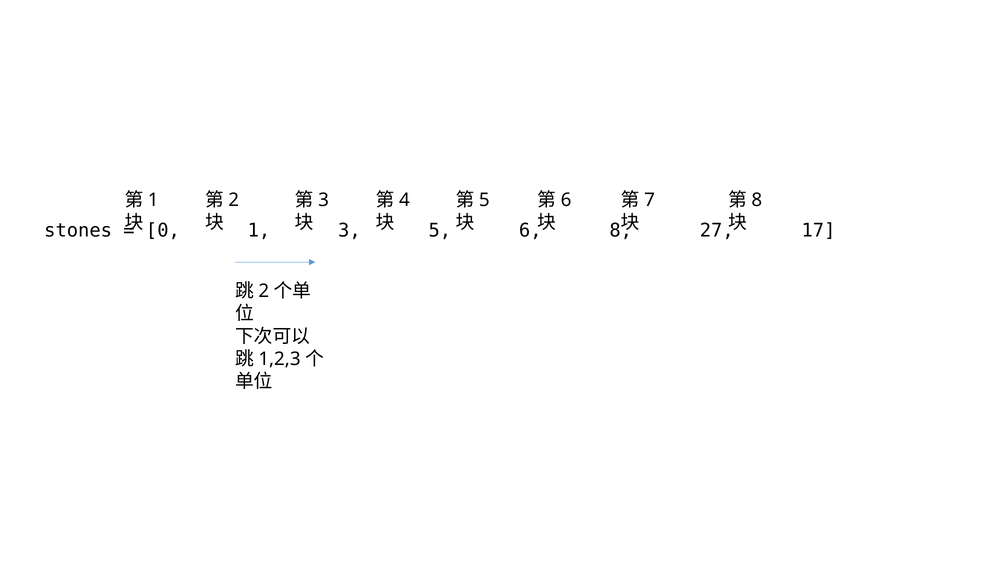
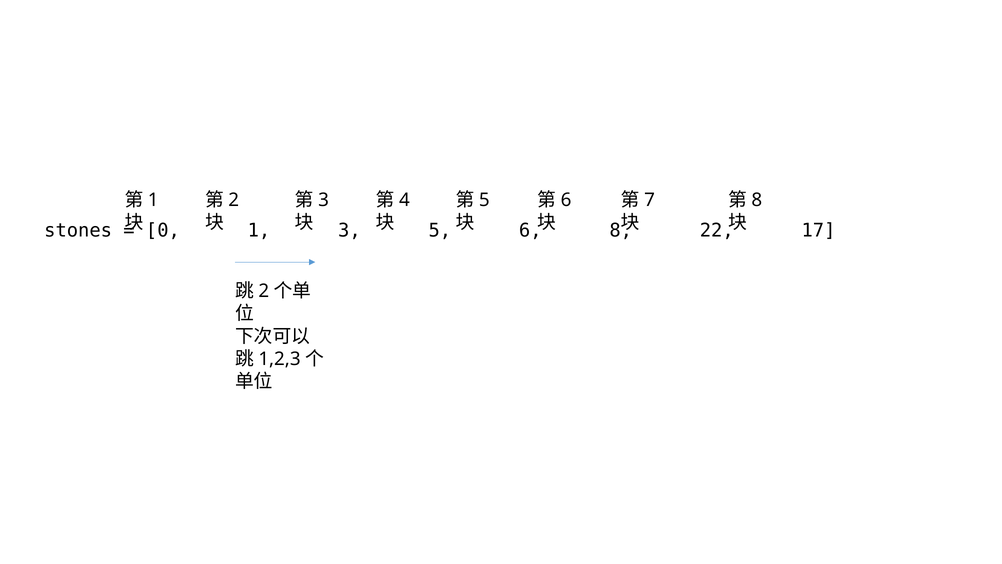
27: 27 -> 22
